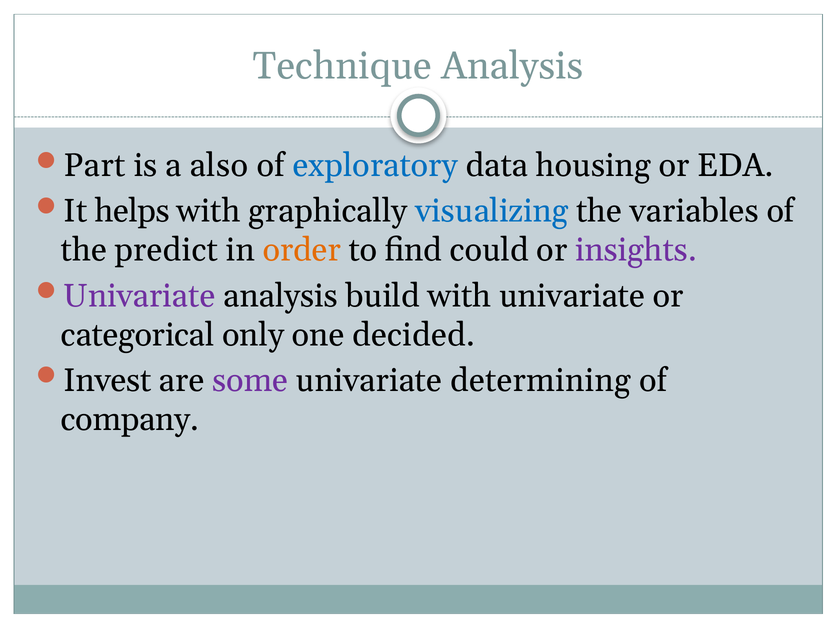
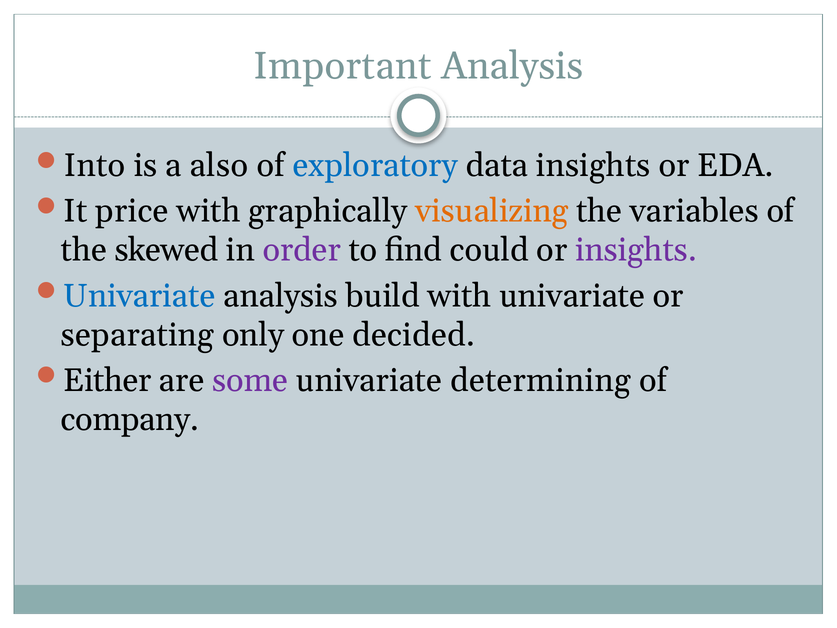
Technique: Technique -> Important
Part: Part -> Into
data housing: housing -> insights
helps: helps -> price
visualizing colour: blue -> orange
predict: predict -> skewed
order colour: orange -> purple
Univariate at (139, 296) colour: purple -> blue
categorical: categorical -> separating
Invest: Invest -> Either
